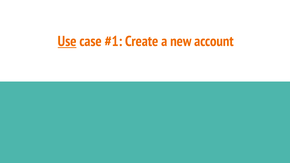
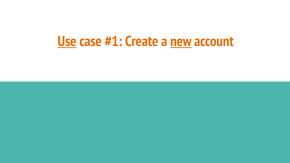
new underline: none -> present
